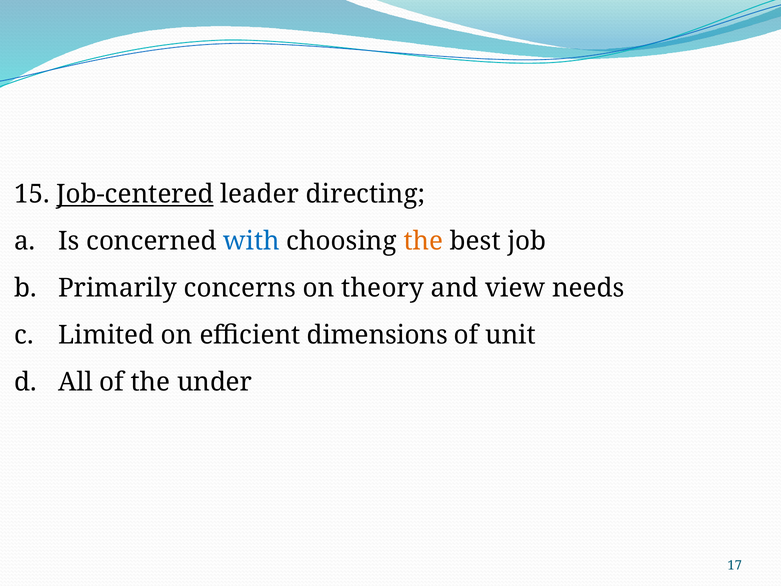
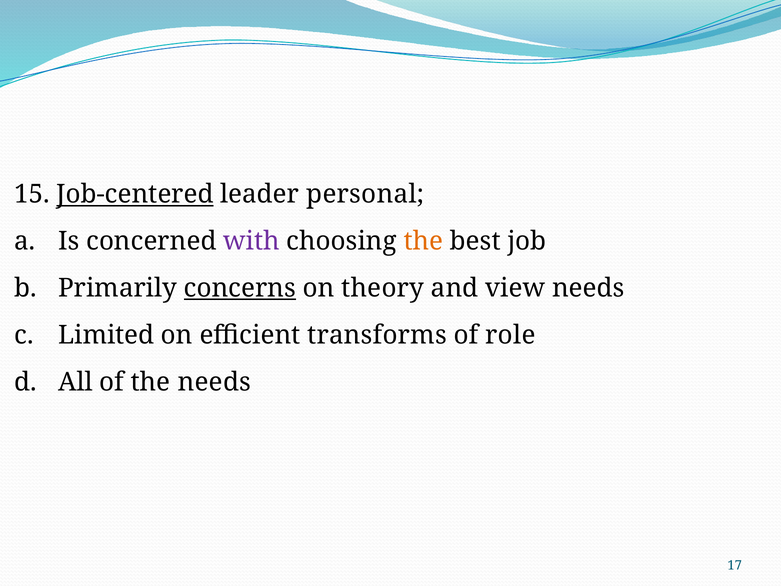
directing: directing -> personal
with colour: blue -> purple
concerns underline: none -> present
dimensions: dimensions -> transforms
unit: unit -> role
the under: under -> needs
